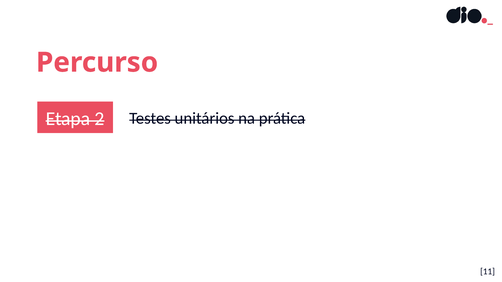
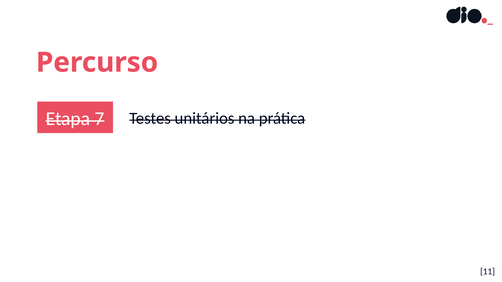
2: 2 -> 7
